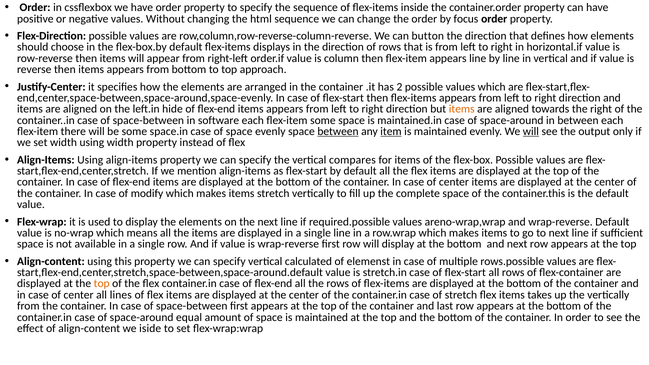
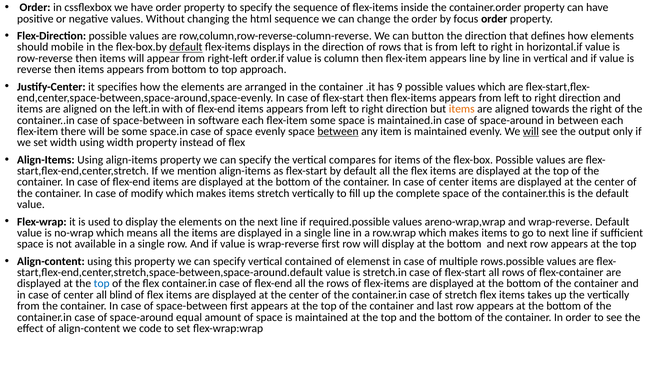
choose: choose -> mobile
default at (186, 47) underline: none -> present
2: 2 -> 9
hide: hide -> with
item underline: present -> none
calculated: calculated -> contained
top at (102, 284) colour: orange -> blue
lines: lines -> blind
iside: iside -> code
